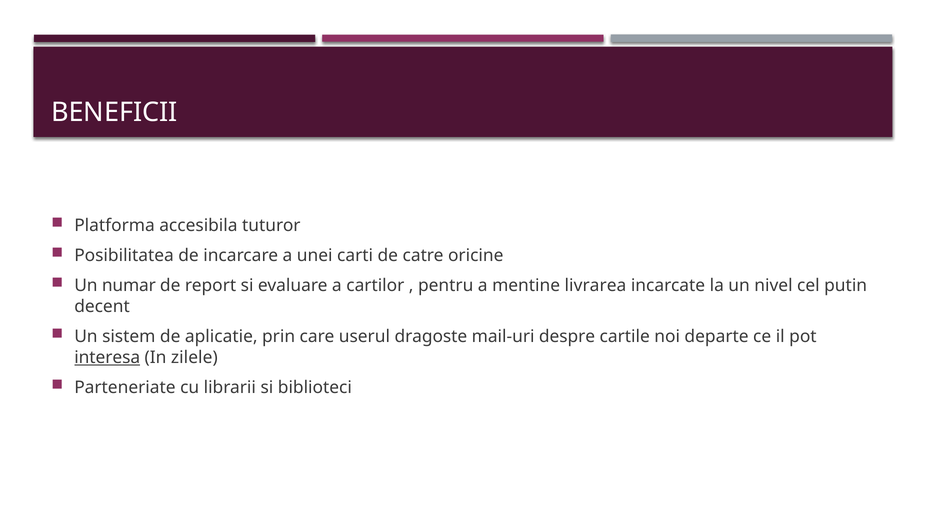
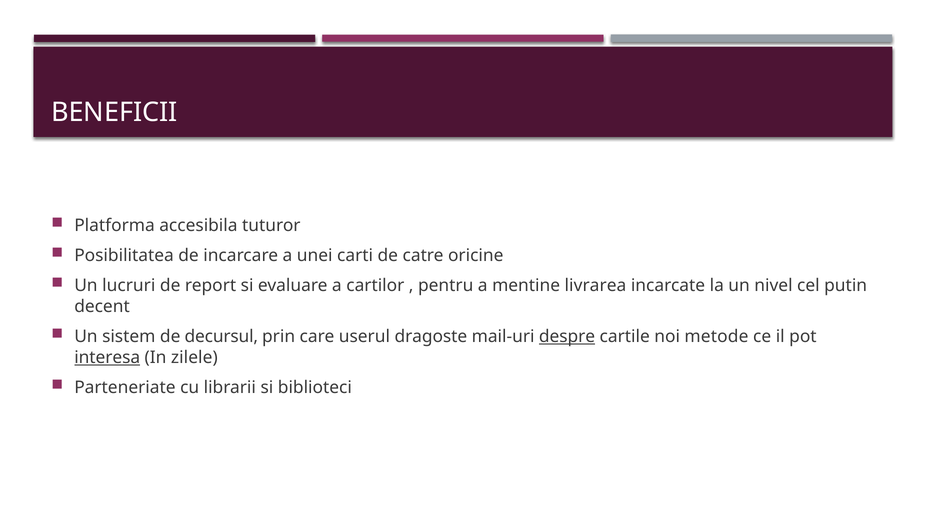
numar: numar -> lucruri
aplicatie: aplicatie -> decursul
despre underline: none -> present
departe: departe -> metode
